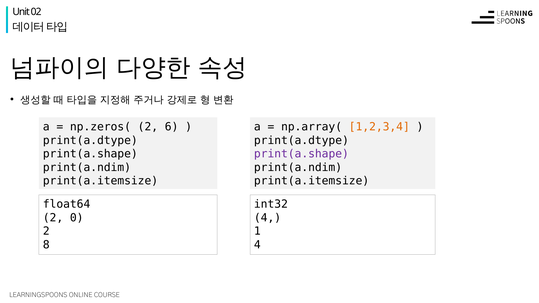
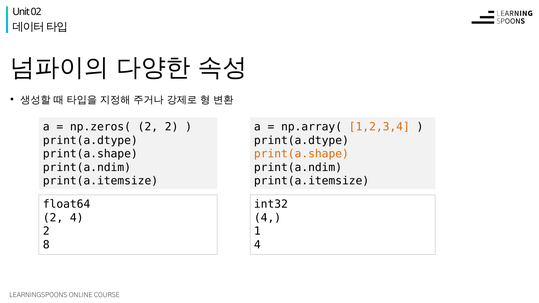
2 6: 6 -> 2
print(a.shape at (301, 154) colour: purple -> orange
2 0: 0 -> 4
